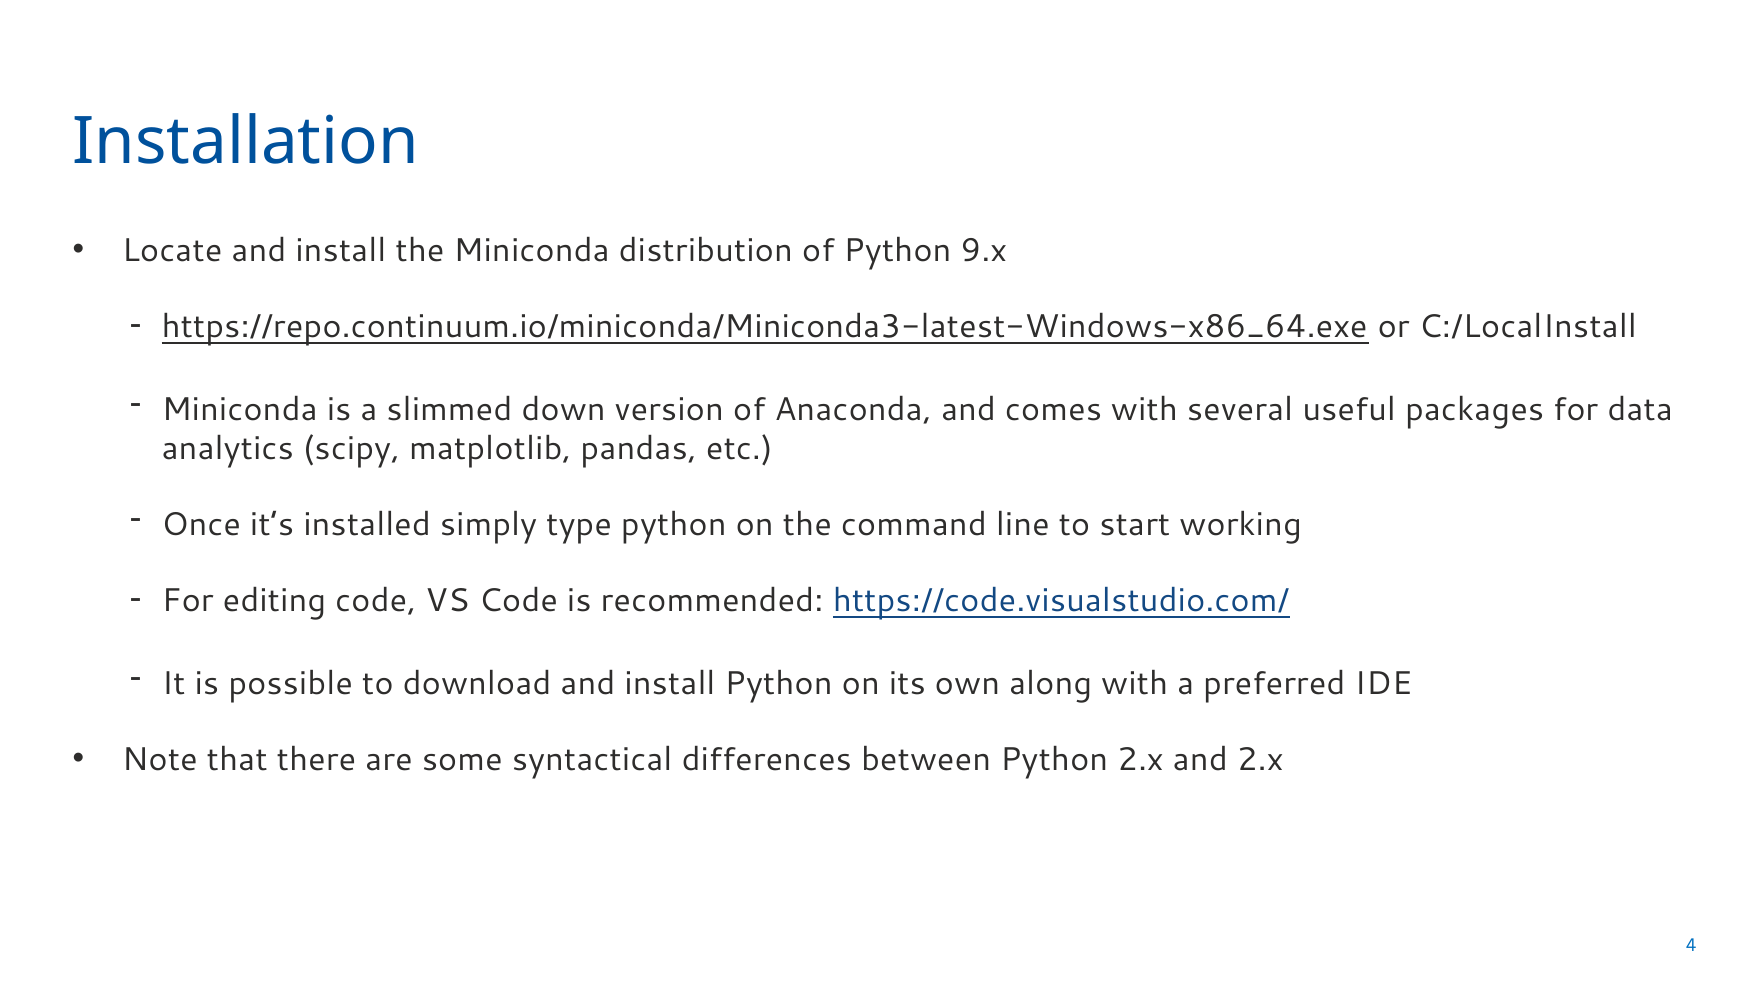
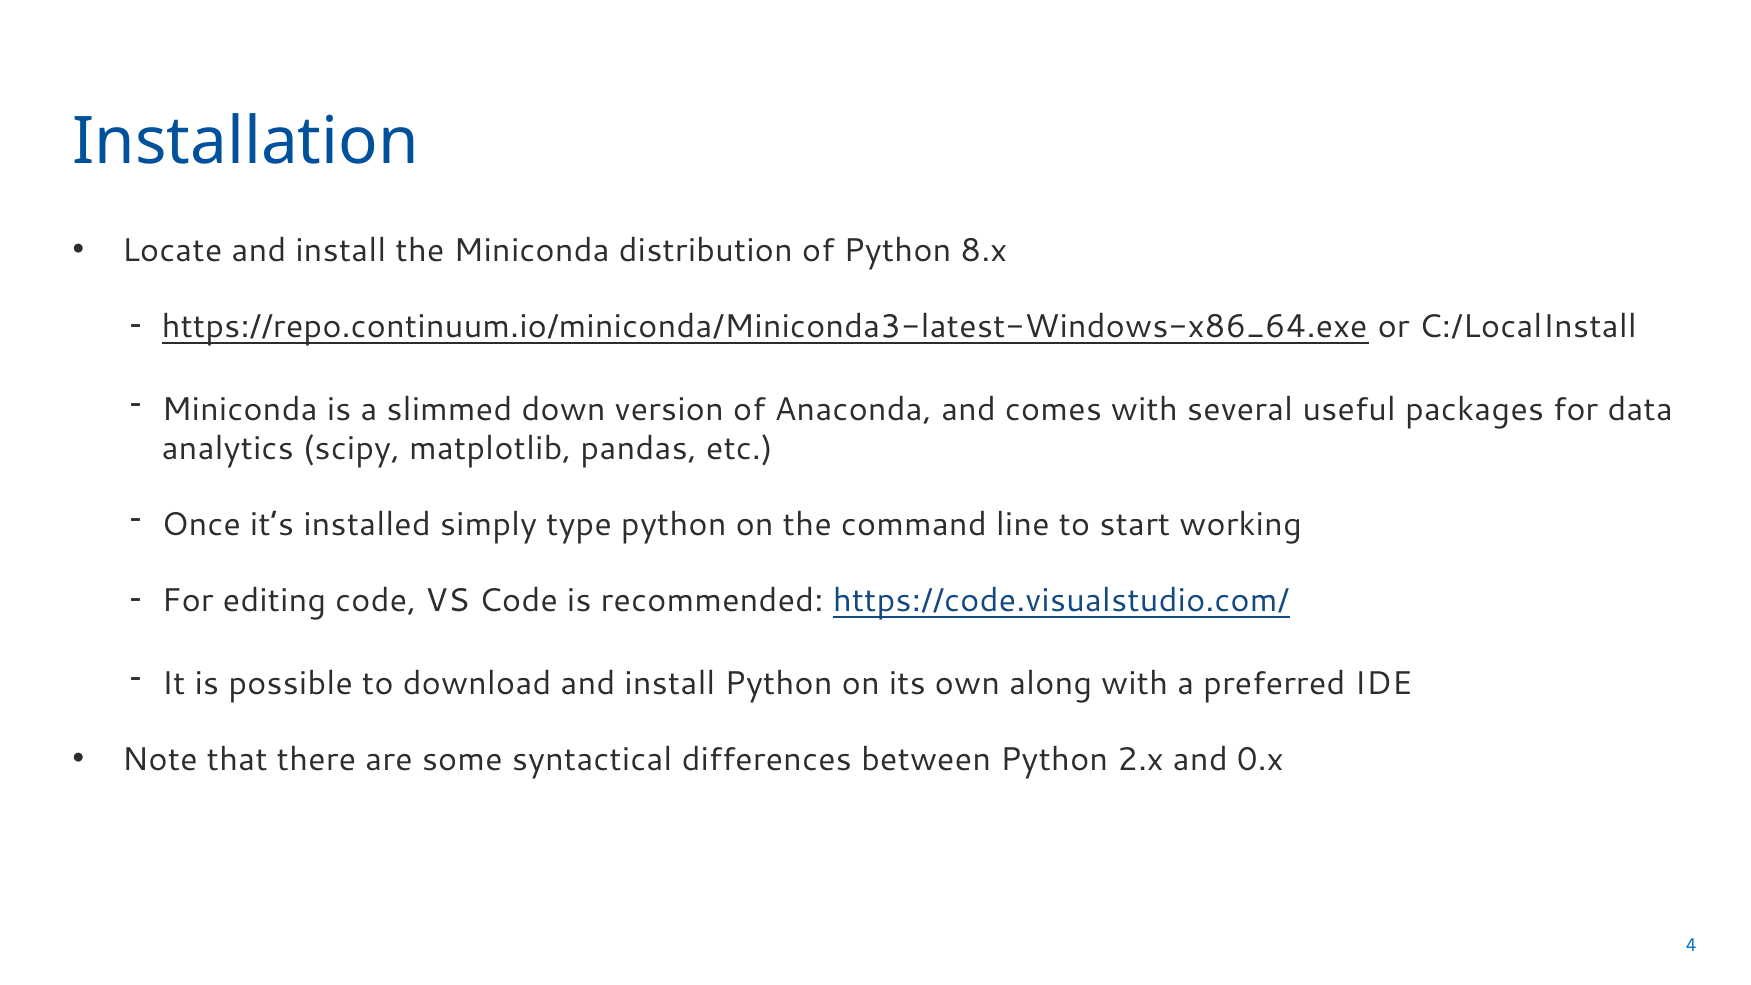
9.x: 9.x -> 8.x
and 2.x: 2.x -> 0.x
